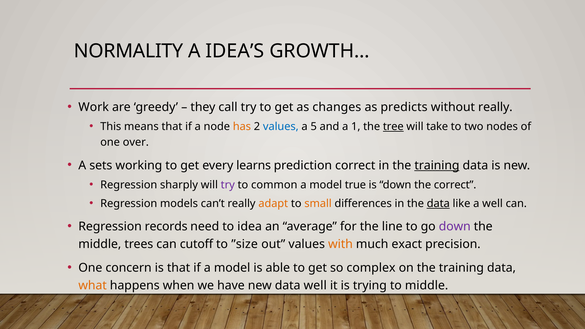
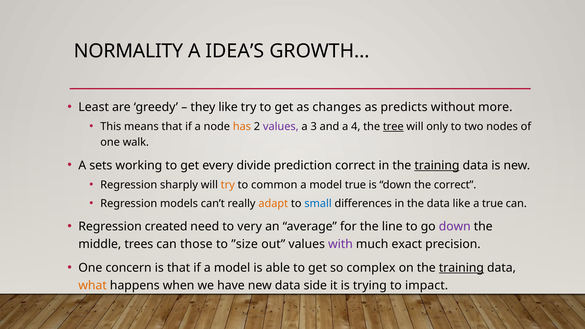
Work: Work -> Least
they call: call -> like
without really: really -> more
values at (281, 127) colour: blue -> purple
5: 5 -> 3
1: 1 -> 4
take: take -> only
over: over -> walk
learns: learns -> divide
try at (228, 185) colour: purple -> orange
small colour: orange -> blue
data at (438, 204) underline: present -> none
a well: well -> true
records: records -> created
idea: idea -> very
cutoff: cutoff -> those
with colour: orange -> purple
training at (461, 268) underline: none -> present
data well: well -> side
to middle: middle -> impact
